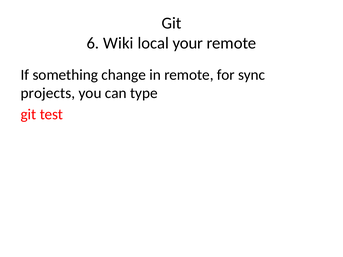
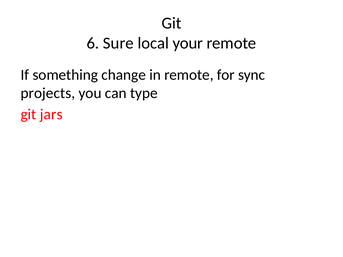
Wiki: Wiki -> Sure
test: test -> jars
